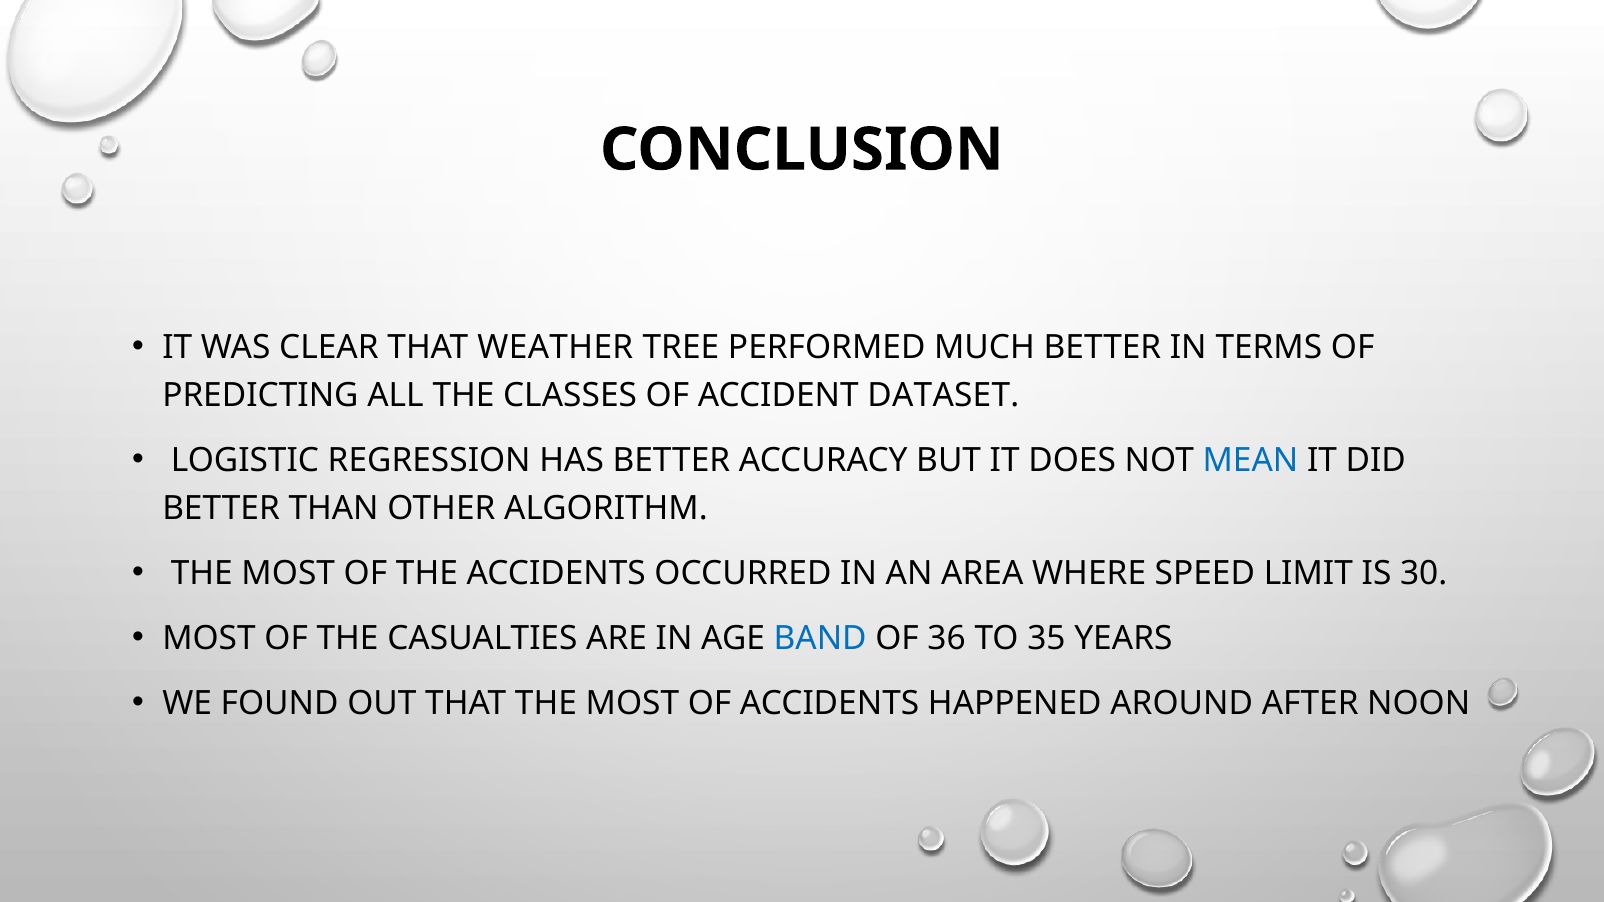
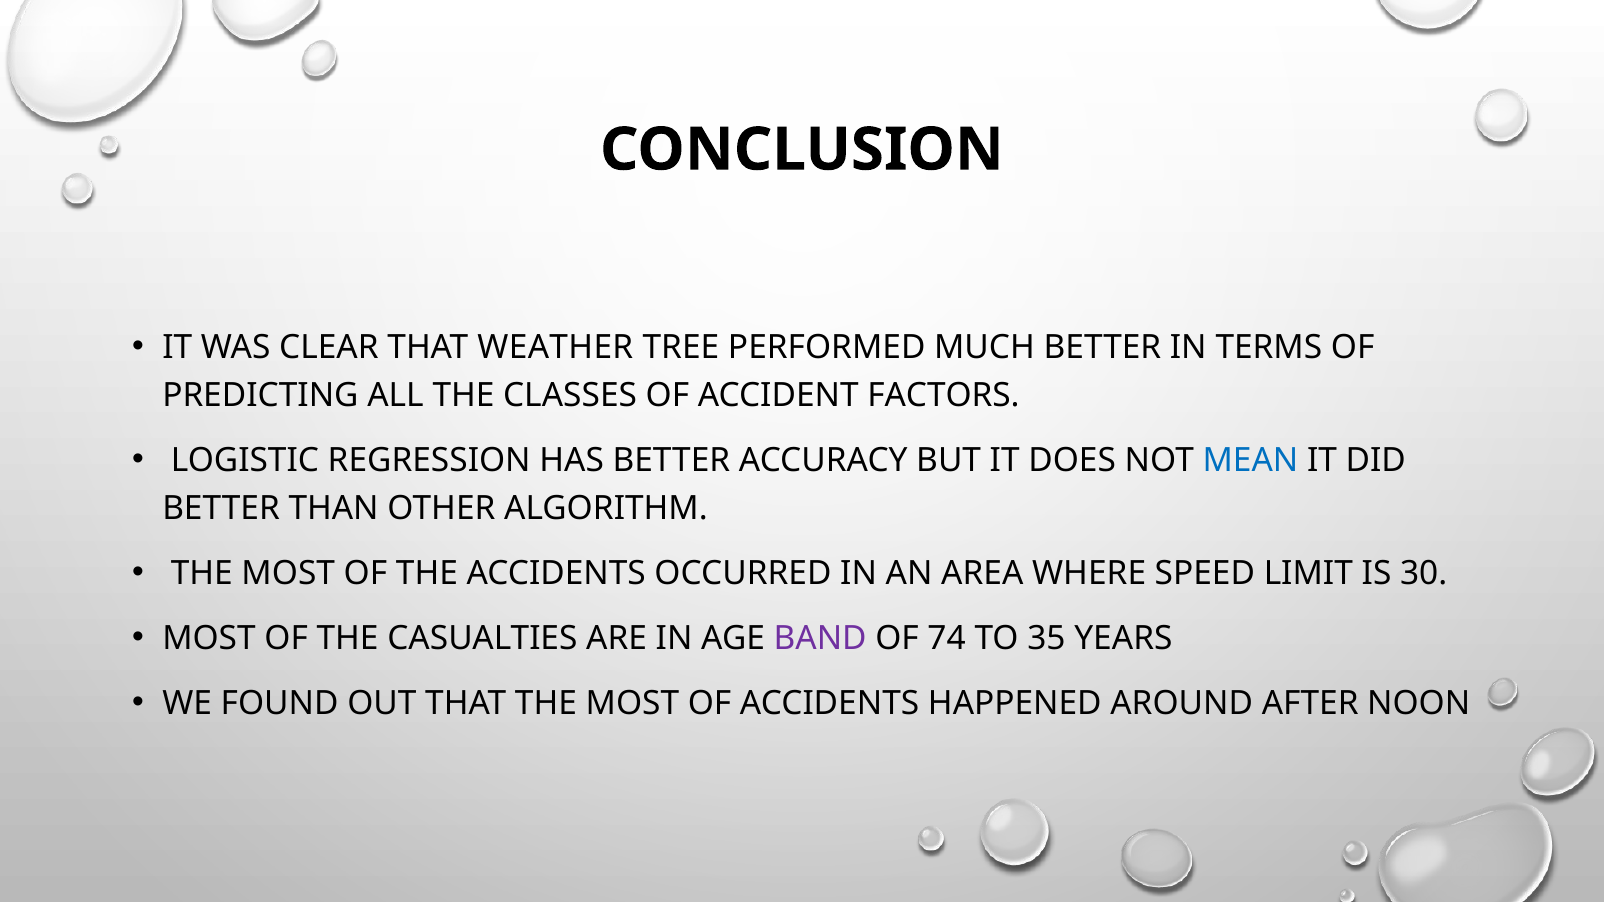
DATASET: DATASET -> FACTORS
BAND colour: blue -> purple
36: 36 -> 74
